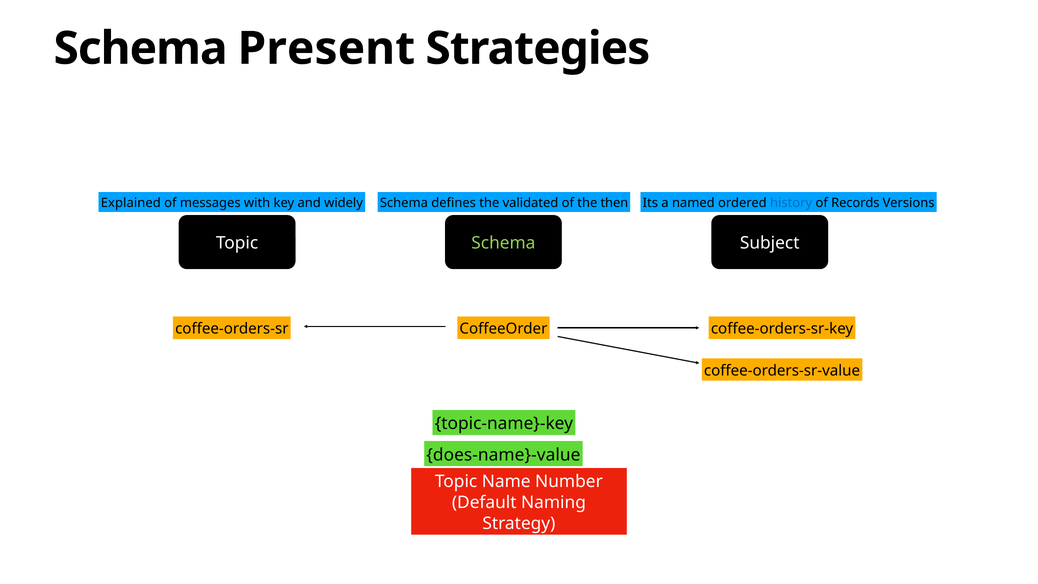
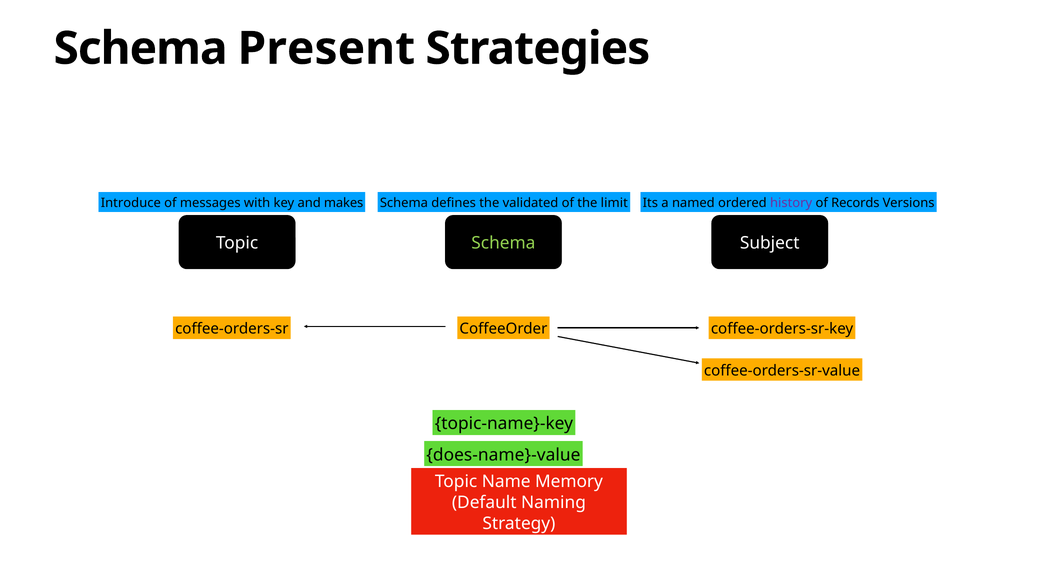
Explained: Explained -> Introduce
widely: widely -> makes
then: then -> limit
history colour: blue -> purple
Number: Number -> Memory
